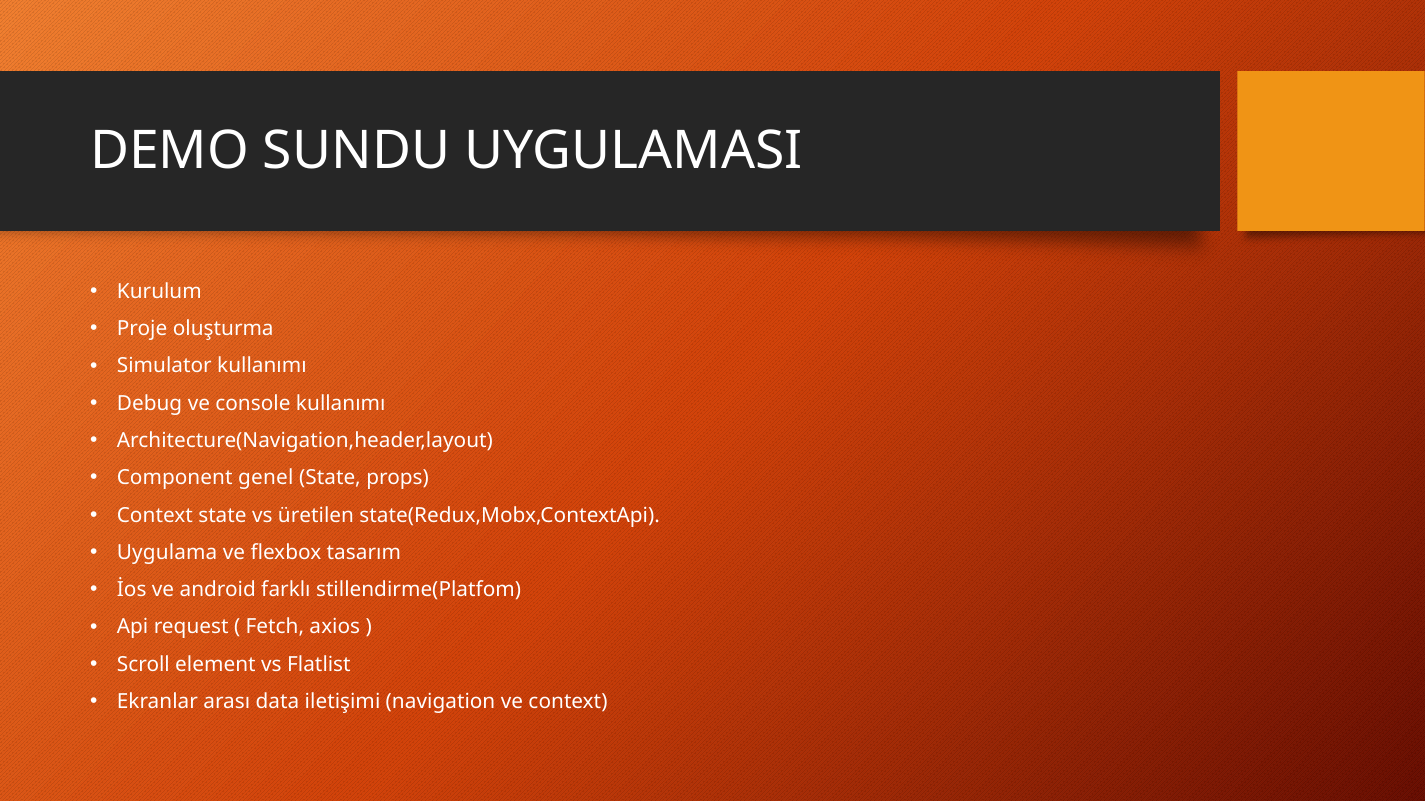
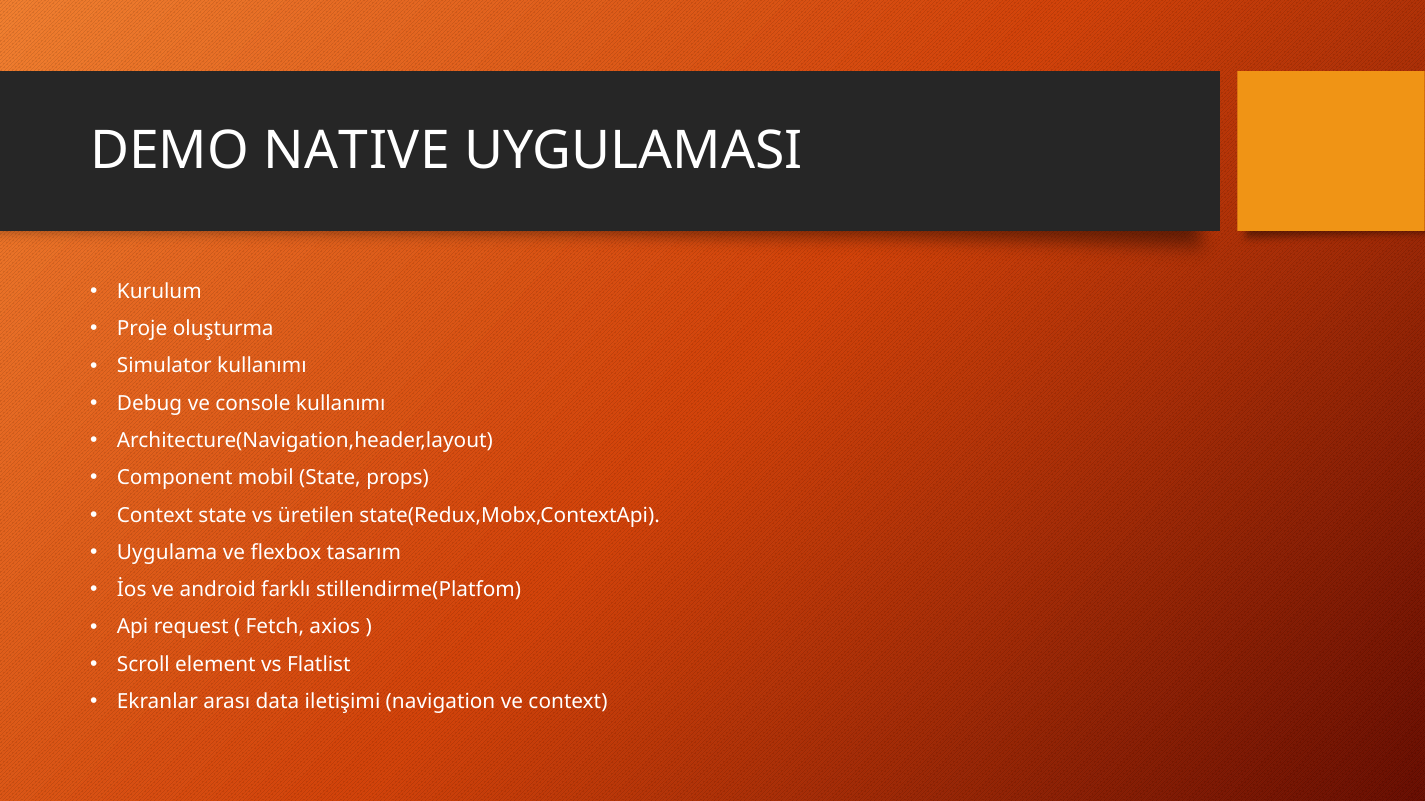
SUNDU: SUNDU -> NATIVE
genel: genel -> mobil
